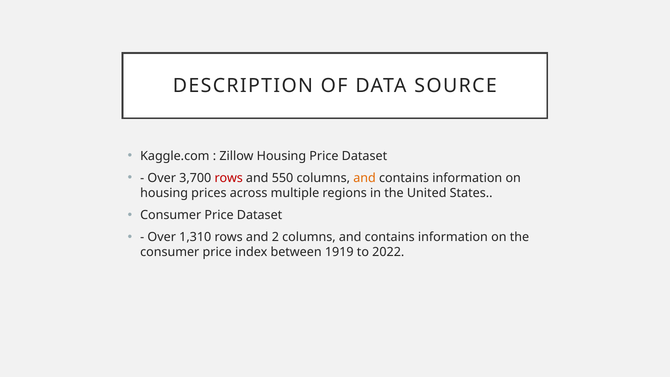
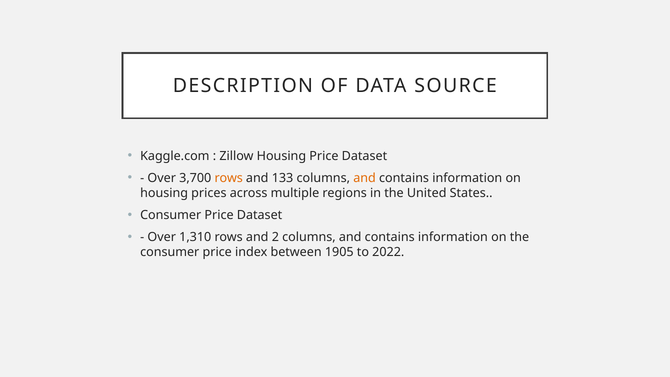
rows at (229, 178) colour: red -> orange
550: 550 -> 133
1919: 1919 -> 1905
